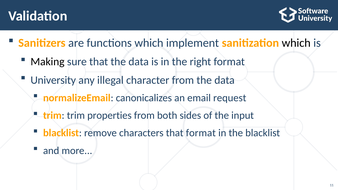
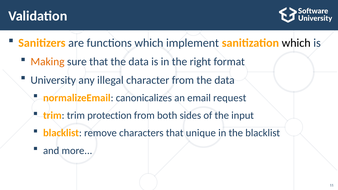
Making colour: black -> orange
properties: properties -> protection
that format: format -> unique
